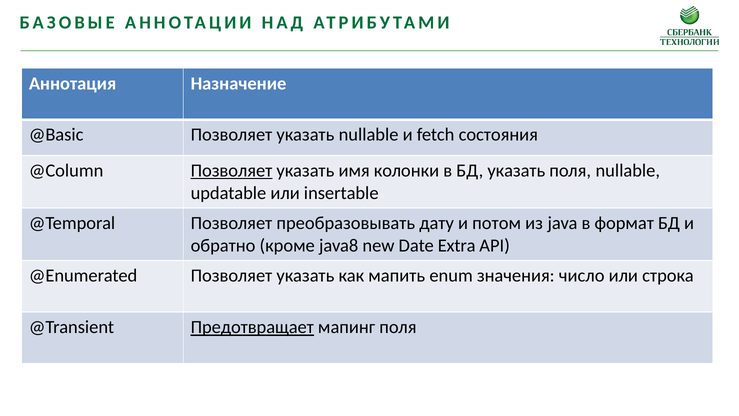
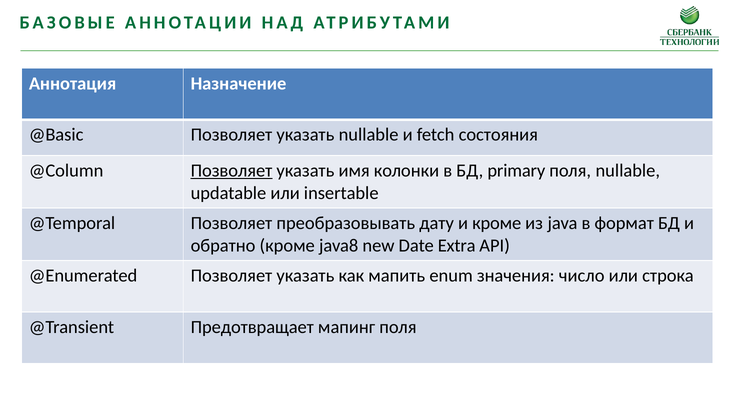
БД указать: указать -> primary
и потом: потом -> кроме
Предотвращает underline: present -> none
